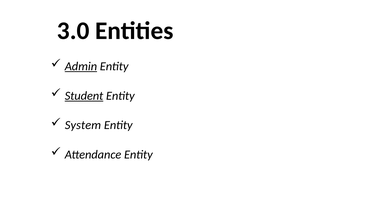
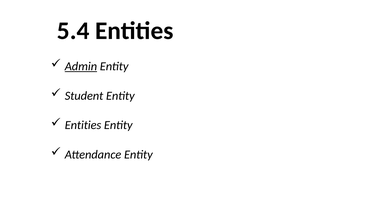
3.0: 3.0 -> 5.4
Student underline: present -> none
System at (83, 126): System -> Entities
